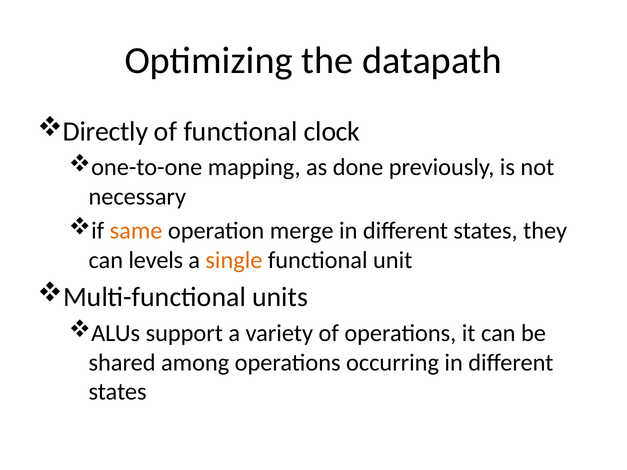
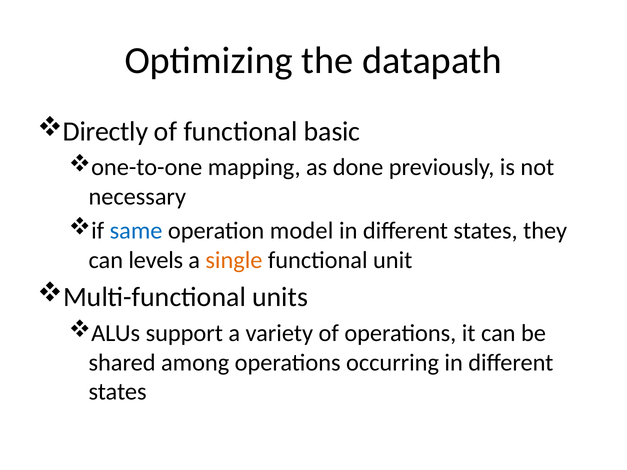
clock: clock -> basic
same colour: orange -> blue
merge: merge -> model
